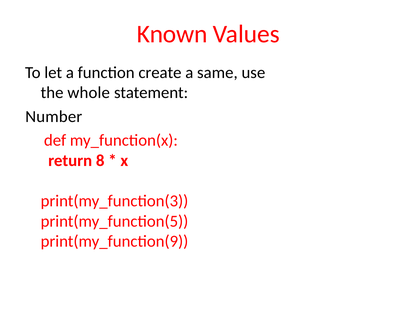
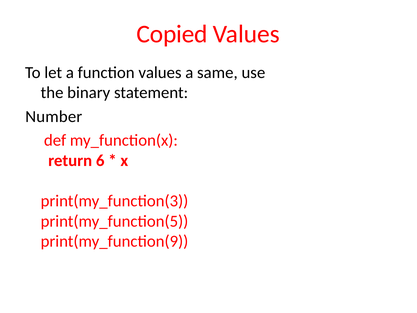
Known: Known -> Copied
function create: create -> values
whole: whole -> binary
8: 8 -> 6
